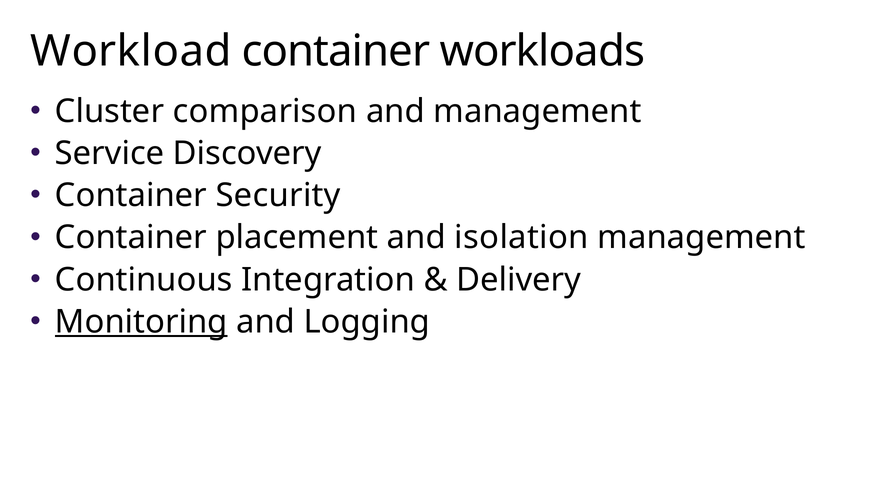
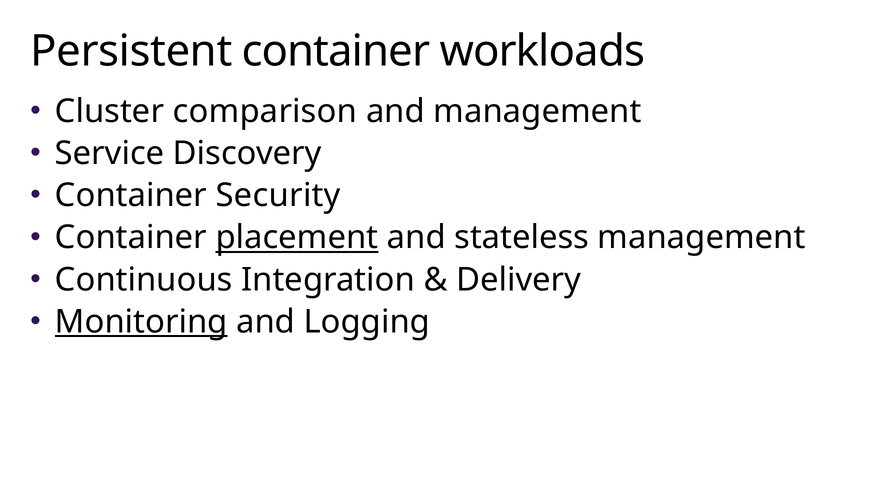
Workload: Workload -> Persistent
placement underline: none -> present
isolation: isolation -> stateless
